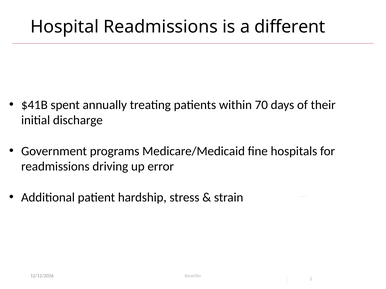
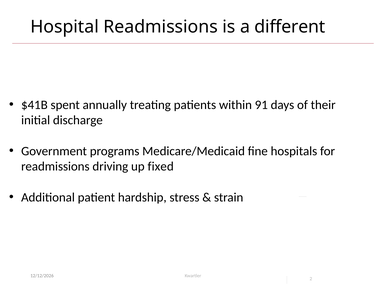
70: 70 -> 91
error: error -> fixed
